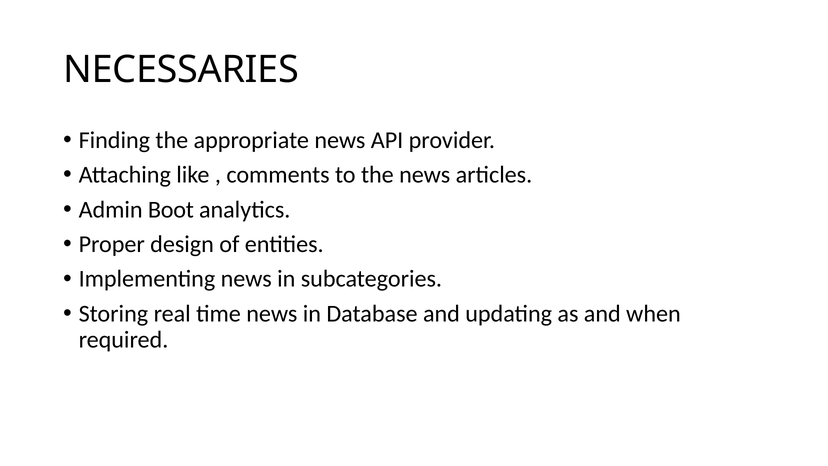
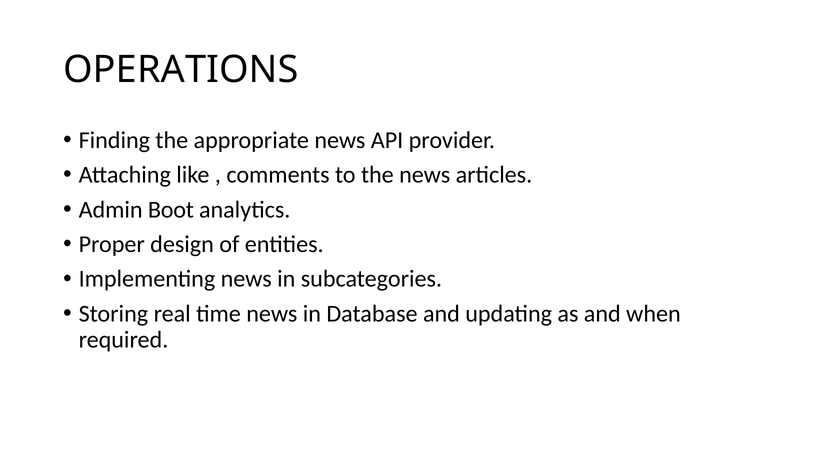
NECESSARIES: NECESSARIES -> OPERATIONS
